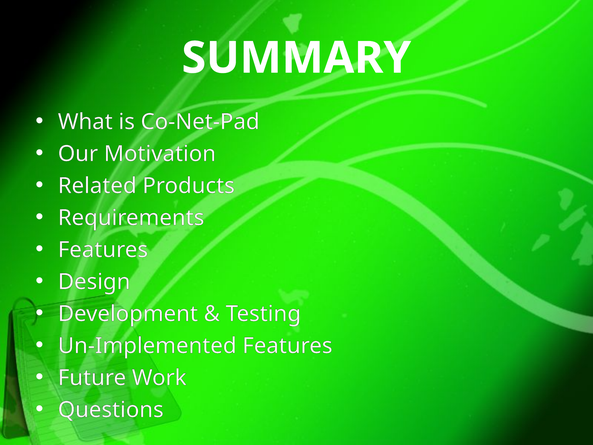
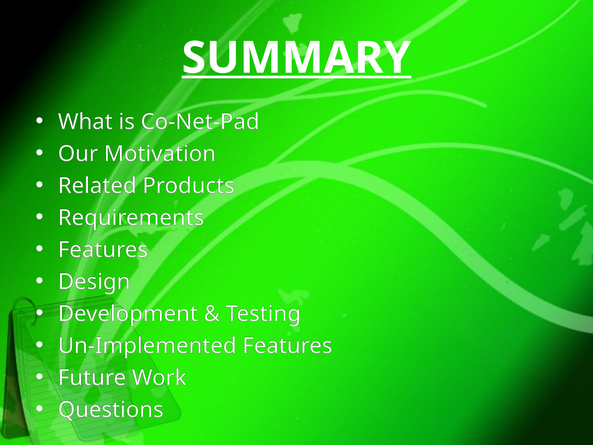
SUMMARY underline: none -> present
